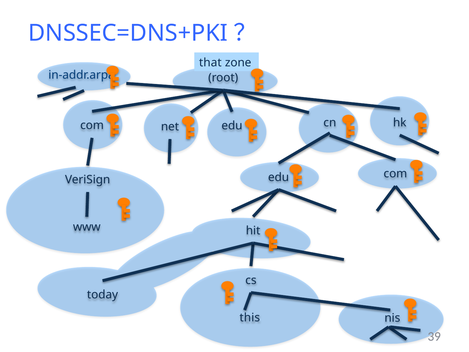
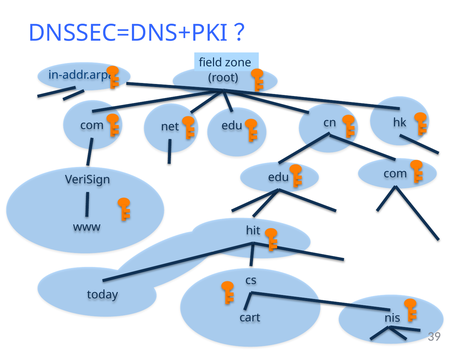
that: that -> field
this: this -> cart
